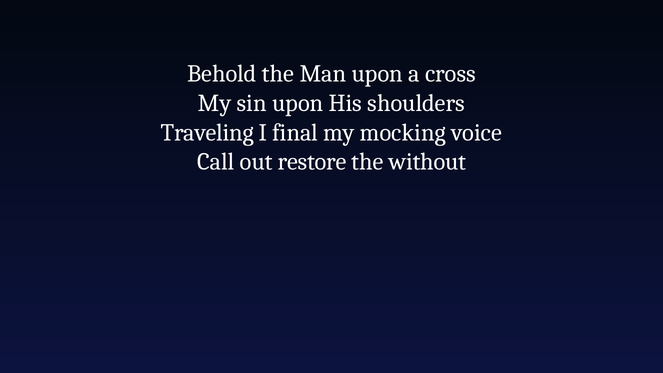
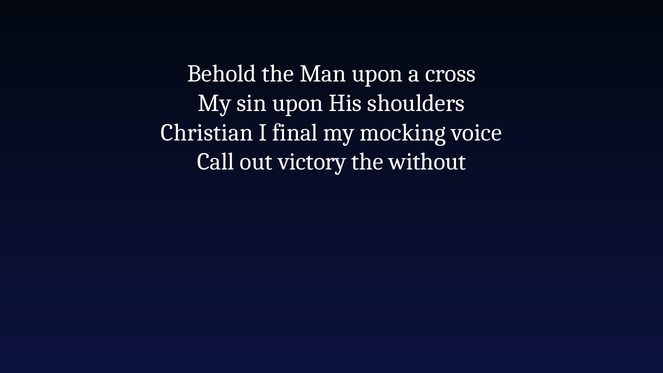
Traveling: Traveling -> Christian
restore: restore -> victory
